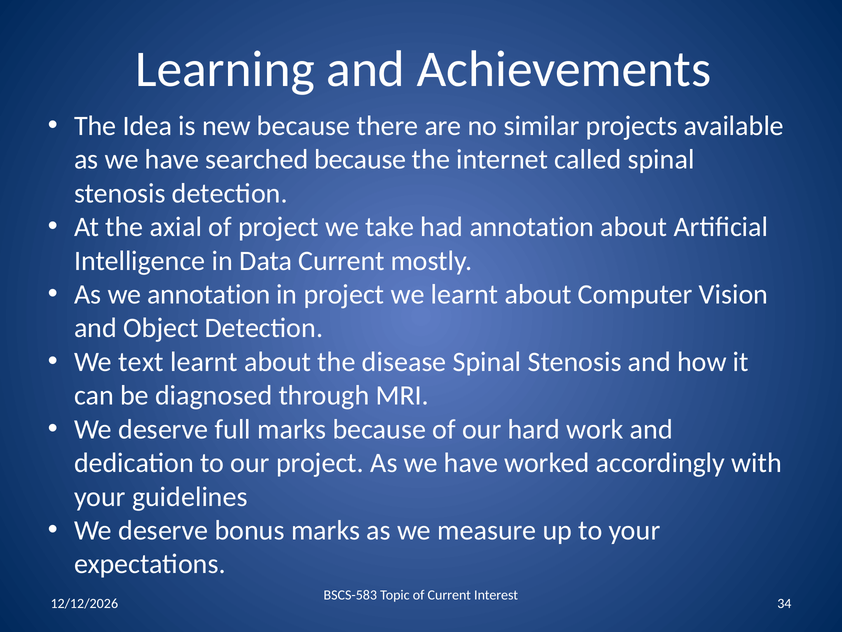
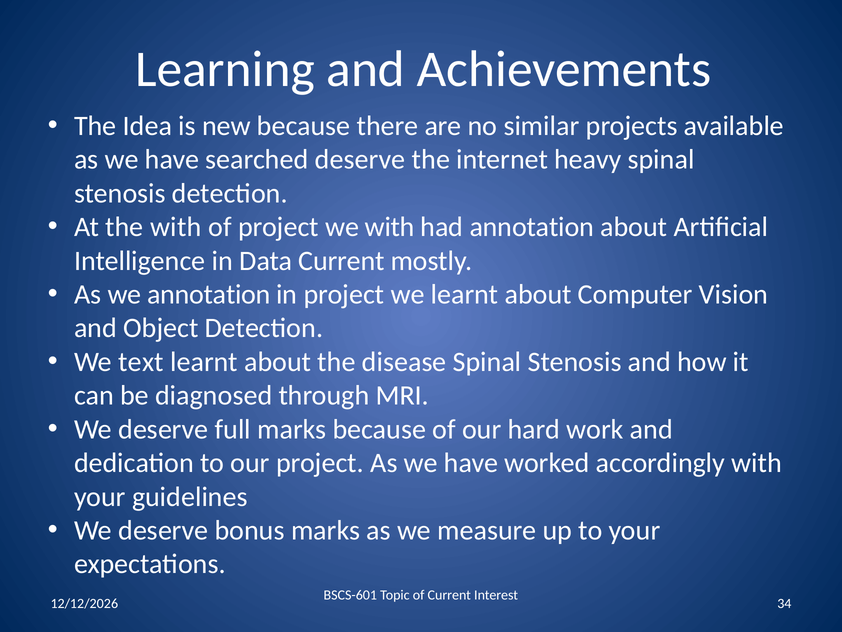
searched because: because -> deserve
called: called -> heavy
the axial: axial -> with
we take: take -> with
BSCS-583: BSCS-583 -> BSCS-601
